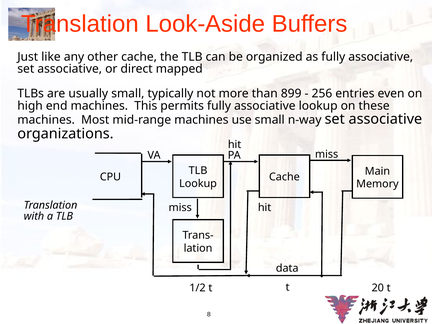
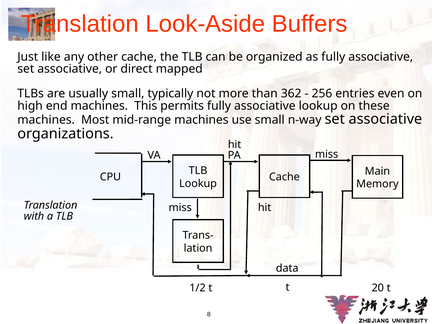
899: 899 -> 362
